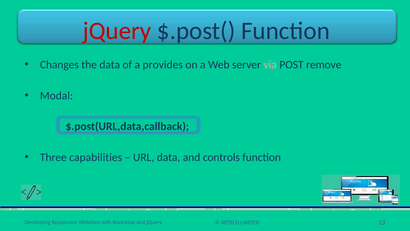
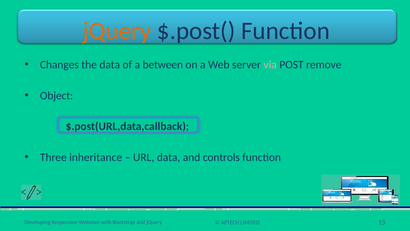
jQuery at (117, 31) colour: red -> orange
provides: provides -> between
Modal: Modal -> Object
capabilities: capabilities -> inheritance
